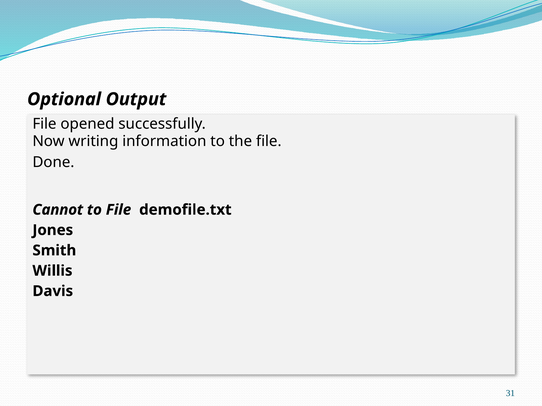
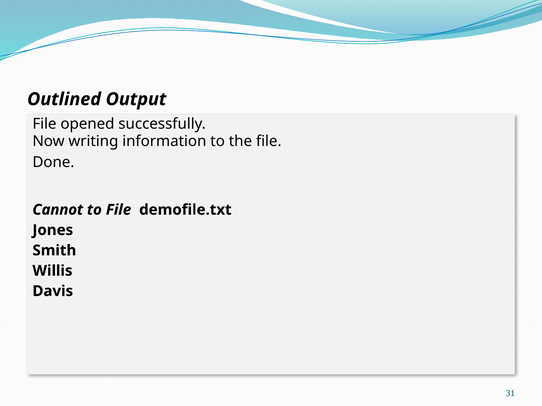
Optional: Optional -> Outlined
